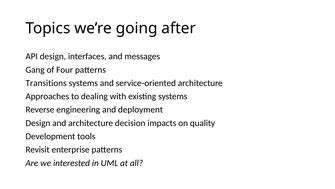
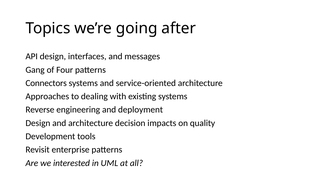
Transitions: Transitions -> Connectors
